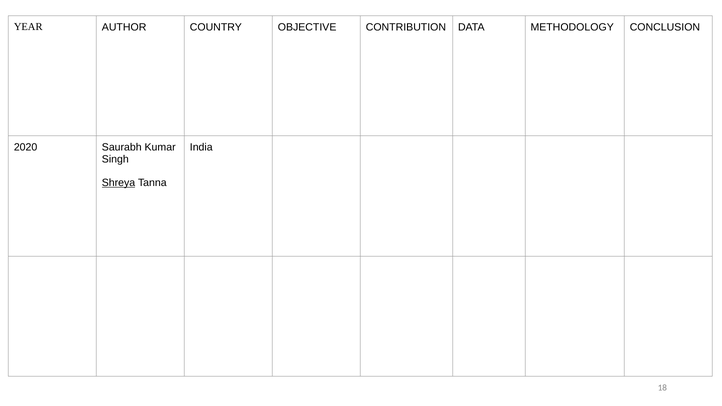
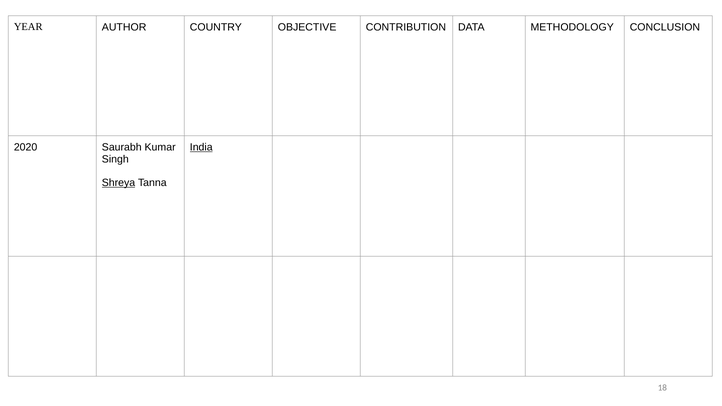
India underline: none -> present
